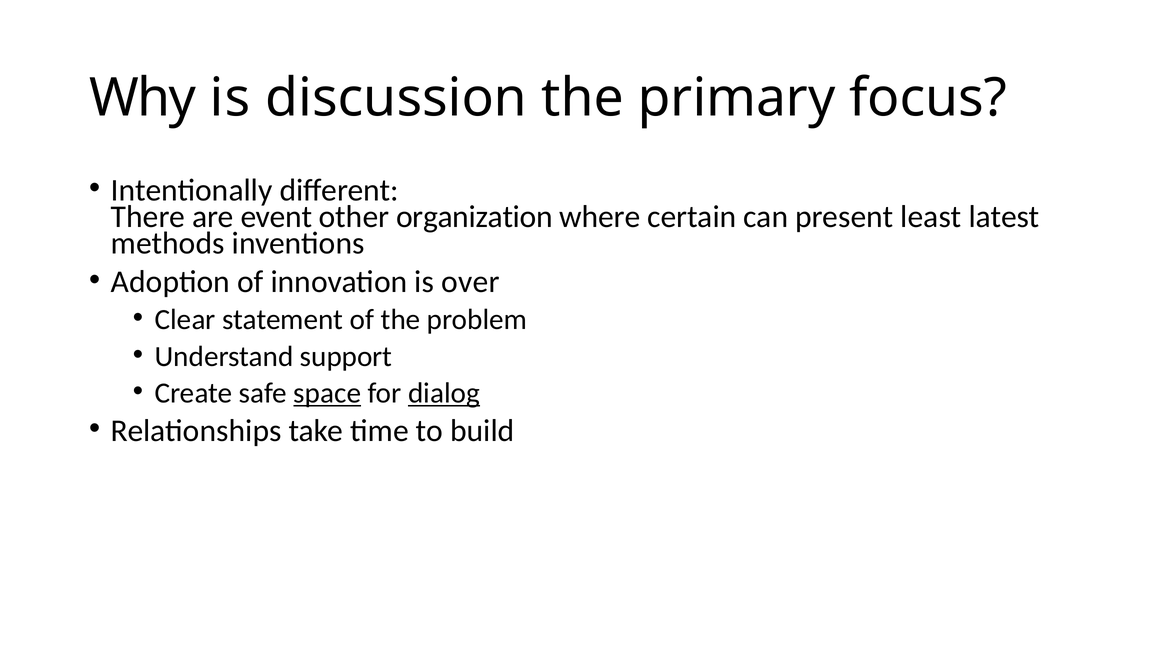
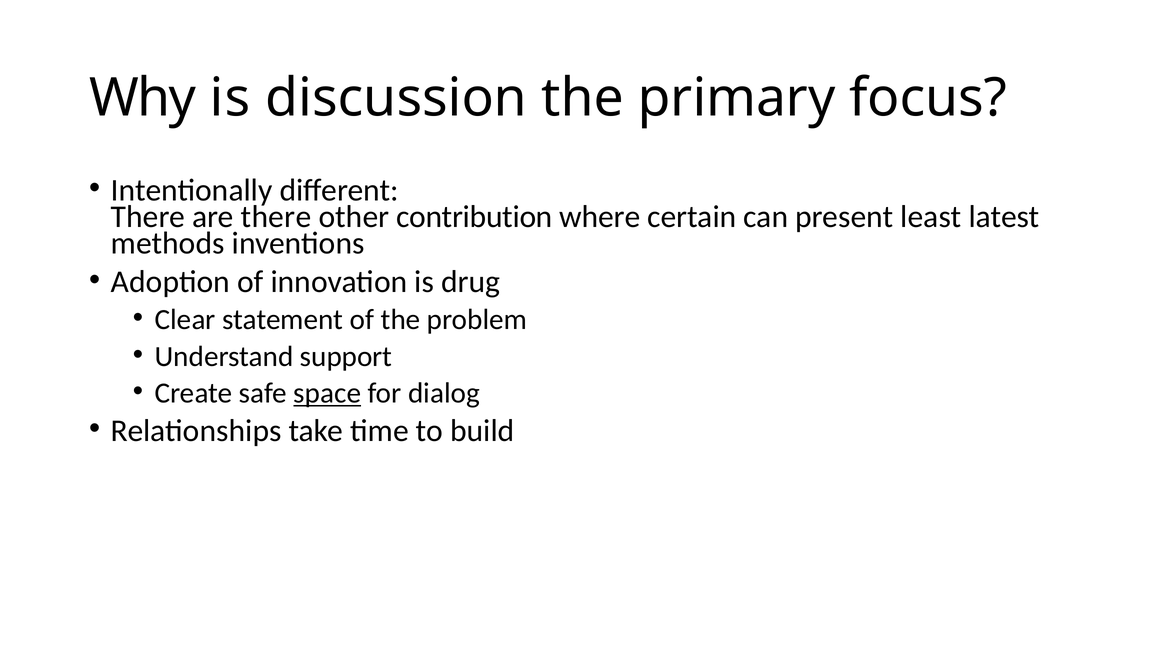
are event: event -> there
organization: organization -> contribution
over: over -> drug
dialog underline: present -> none
